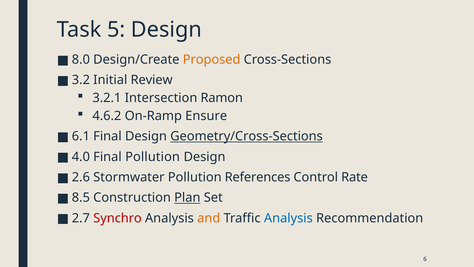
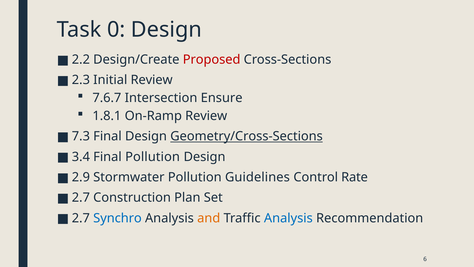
5: 5 -> 0
8.0: 8.0 -> 2.2
Proposed colour: orange -> red
3.2: 3.2 -> 2.3
3.2.1: 3.2.1 -> 7.6.7
Ramon: Ramon -> Ensure
4.6.2: 4.6.2 -> 1.8.1
On-Ramp Ensure: Ensure -> Review
6.1: 6.1 -> 7.3
4.0: 4.0 -> 3.4
2.6: 2.6 -> 2.9
References: References -> Guidelines
8.5 at (81, 197): 8.5 -> 2.7
Plan underline: present -> none
Synchro colour: red -> blue
